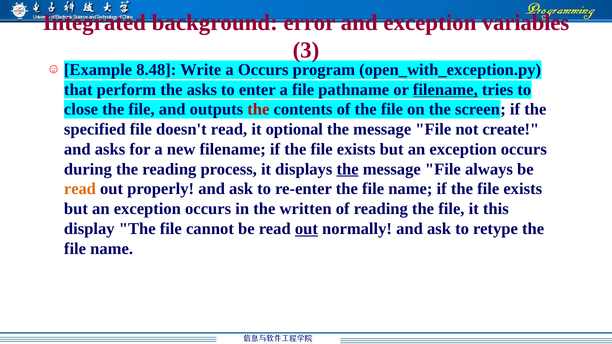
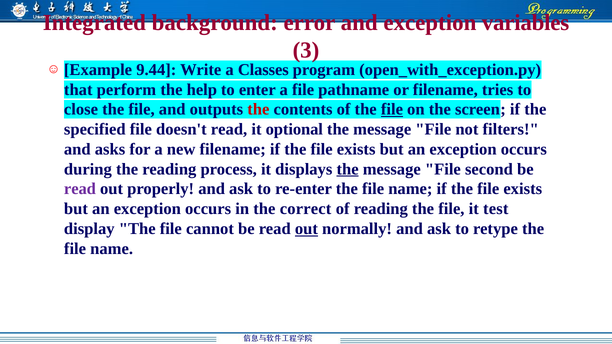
8.48: 8.48 -> 9.44
a Occurs: Occurs -> Classes
the asks: asks -> help
filename at (445, 90) underline: present -> none
file at (392, 110) underline: none -> present
create: create -> filters
always: always -> second
read at (80, 189) colour: orange -> purple
written: written -> correct
this: this -> test
